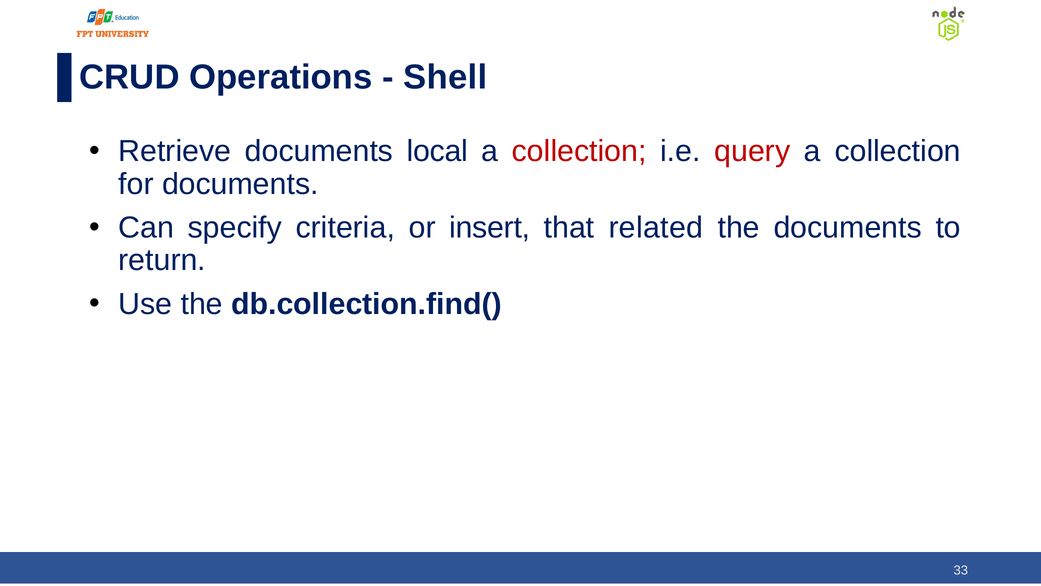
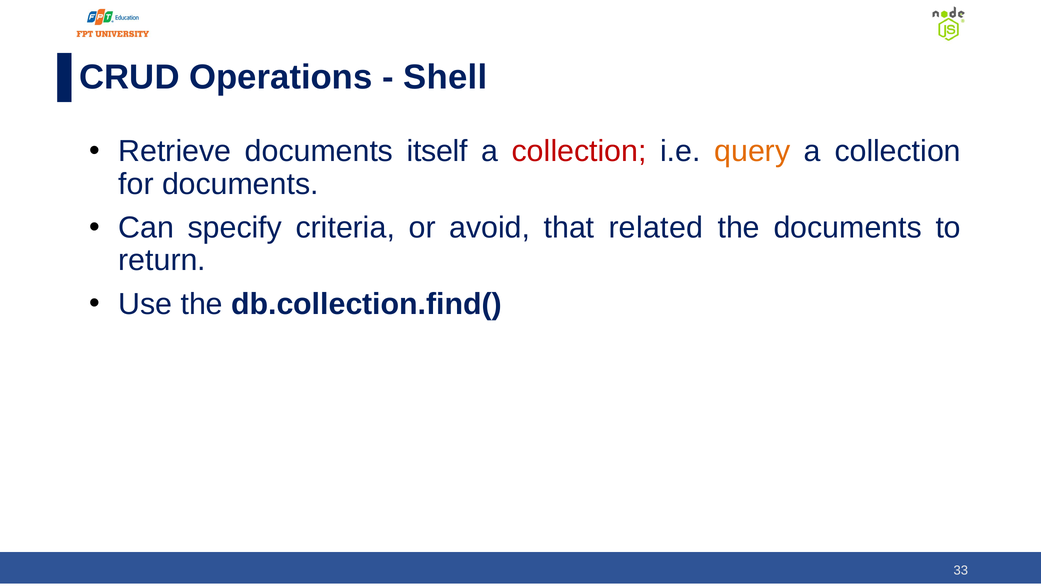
local: local -> itself
query colour: red -> orange
insert: insert -> avoid
